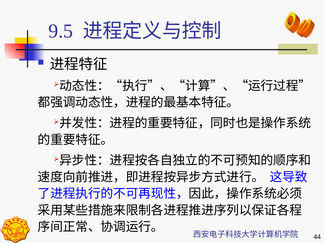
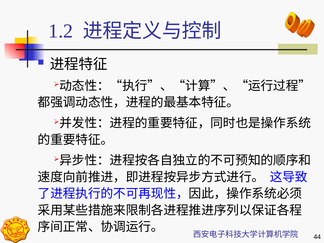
9.5: 9.5 -> 1.2
